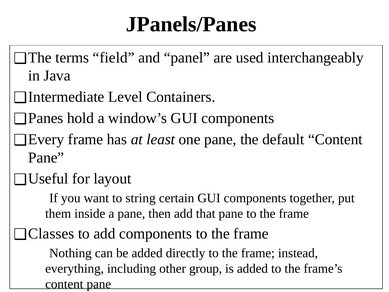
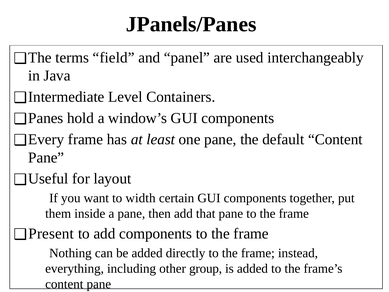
string: string -> width
Classes: Classes -> Present
